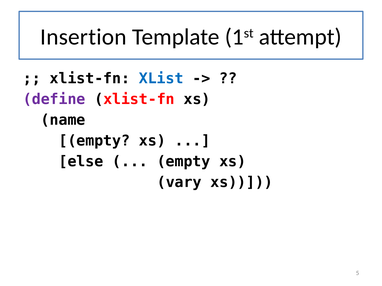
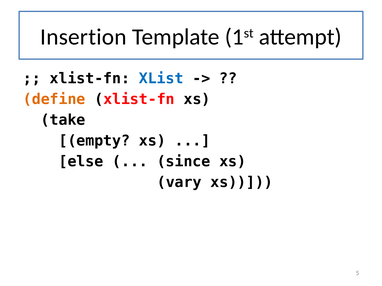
define colour: purple -> orange
name: name -> take
empty at (184, 162): empty -> since
